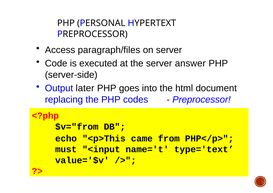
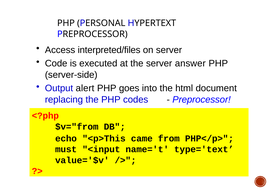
paragraph/files: paragraph/files -> interpreted/files
later: later -> alert
